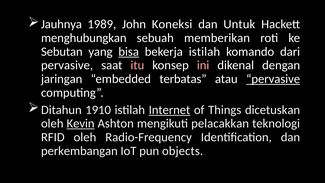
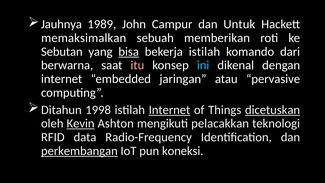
Koneksi: Koneksi -> Campur
menghubungkan: menghubungkan -> memaksimalkan
pervasive at (67, 65): pervasive -> berwarna
ini colour: pink -> light blue
jaringan at (62, 79): jaringan -> internet
terbatas: terbatas -> jaringan
pervasive at (273, 79) underline: present -> none
1910: 1910 -> 1998
dicetuskan underline: none -> present
RFID oleh: oleh -> data
perkembangan underline: none -> present
objects: objects -> koneksi
